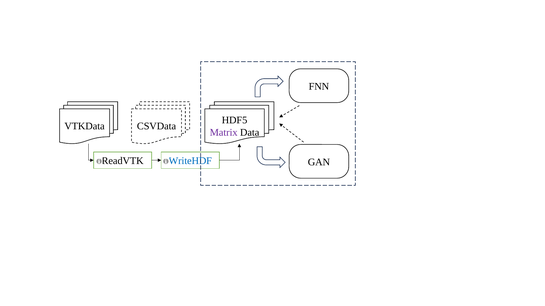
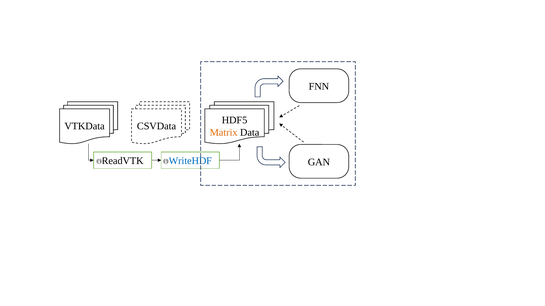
Matrix colour: purple -> orange
